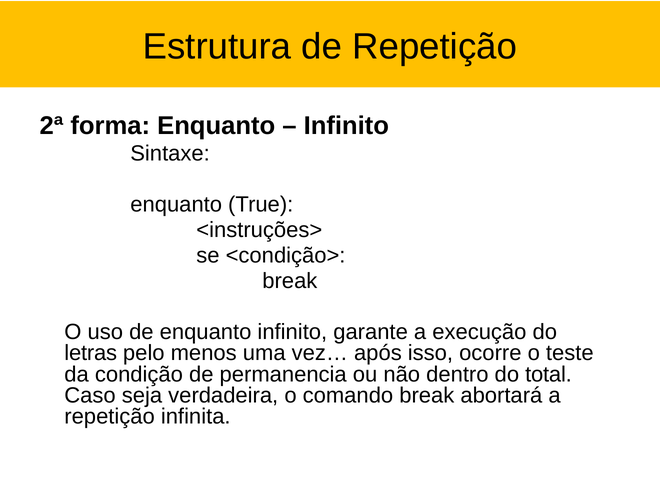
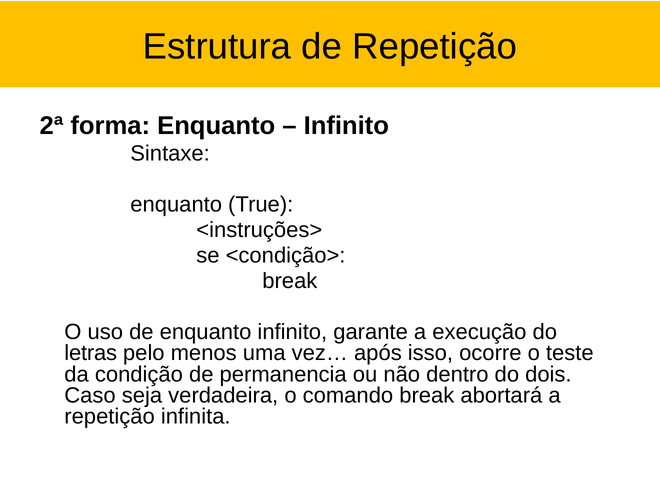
total: total -> dois
